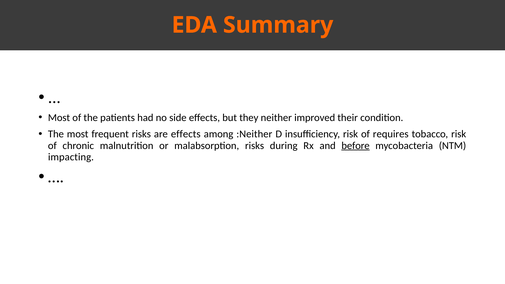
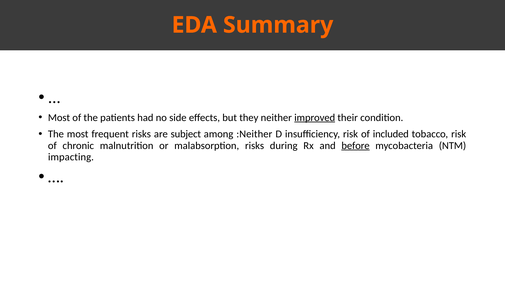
improved underline: none -> present
are effects: effects -> subject
requires: requires -> included
